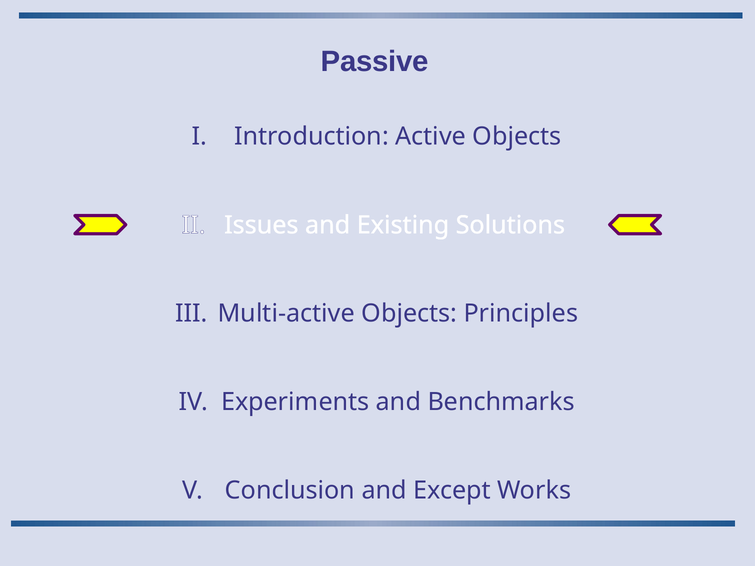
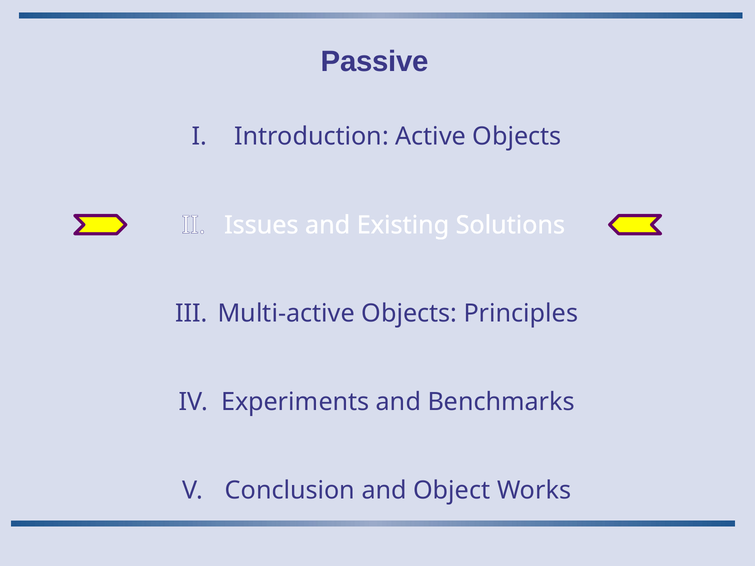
Except: Except -> Object
